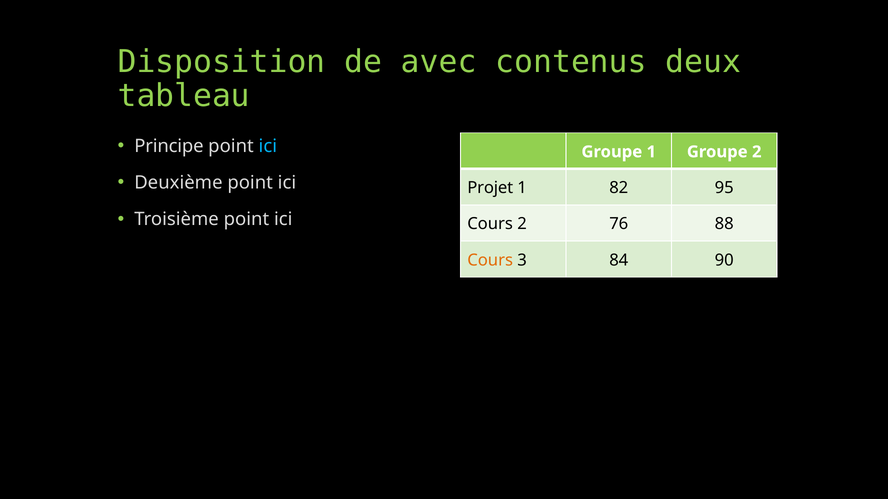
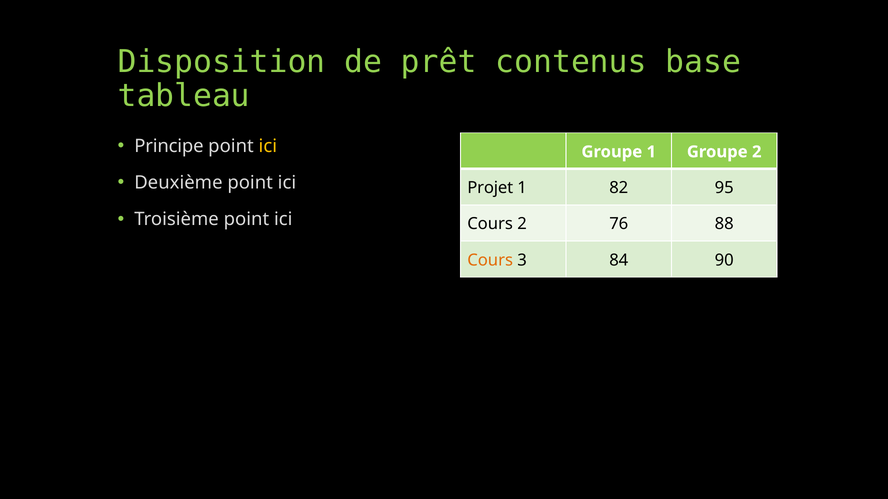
avec: avec -> prêt
deux: deux -> base
ici at (268, 146) colour: light blue -> yellow
